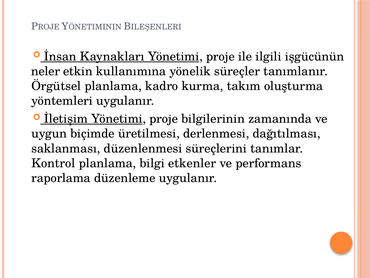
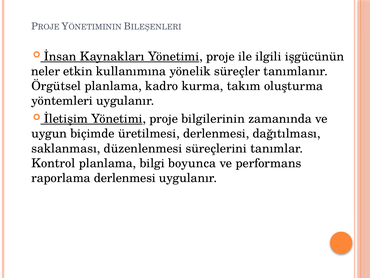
etkenler: etkenler -> boyunca
raporlama düzenleme: düzenleme -> derlenmesi
